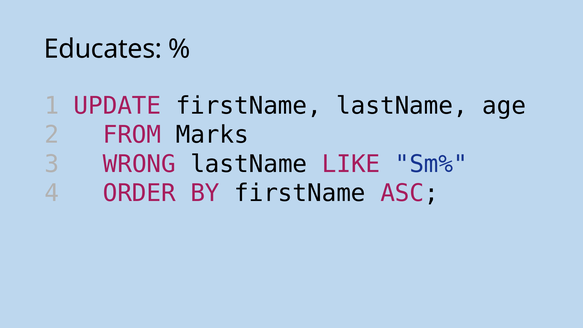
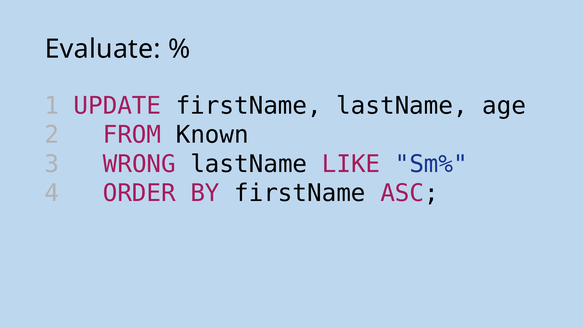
Educates: Educates -> Evaluate
Marks: Marks -> Known
